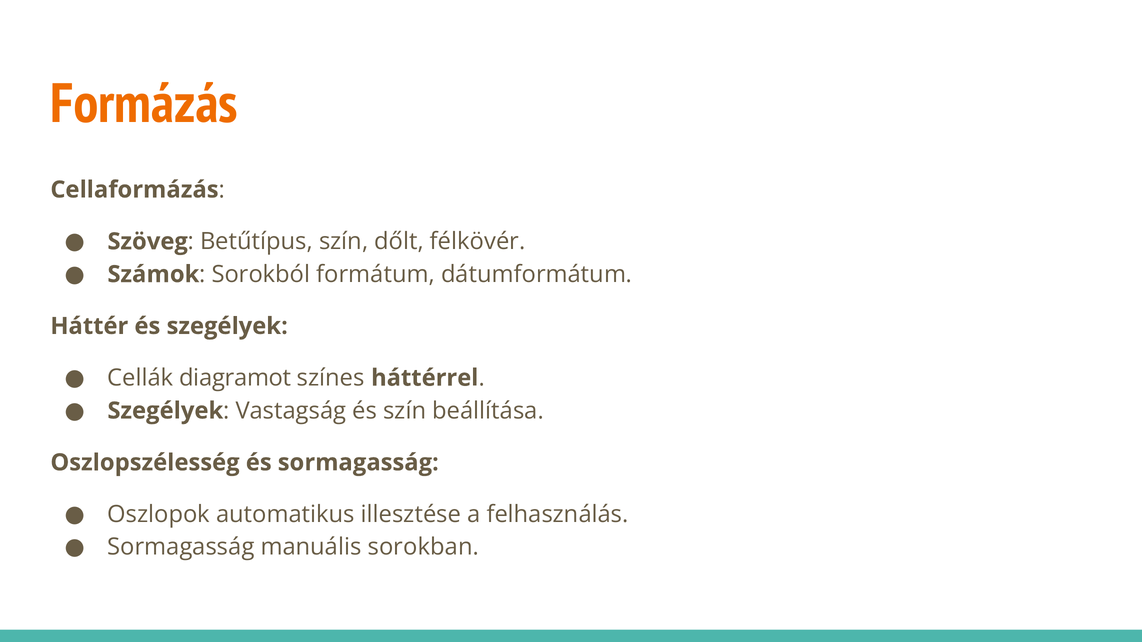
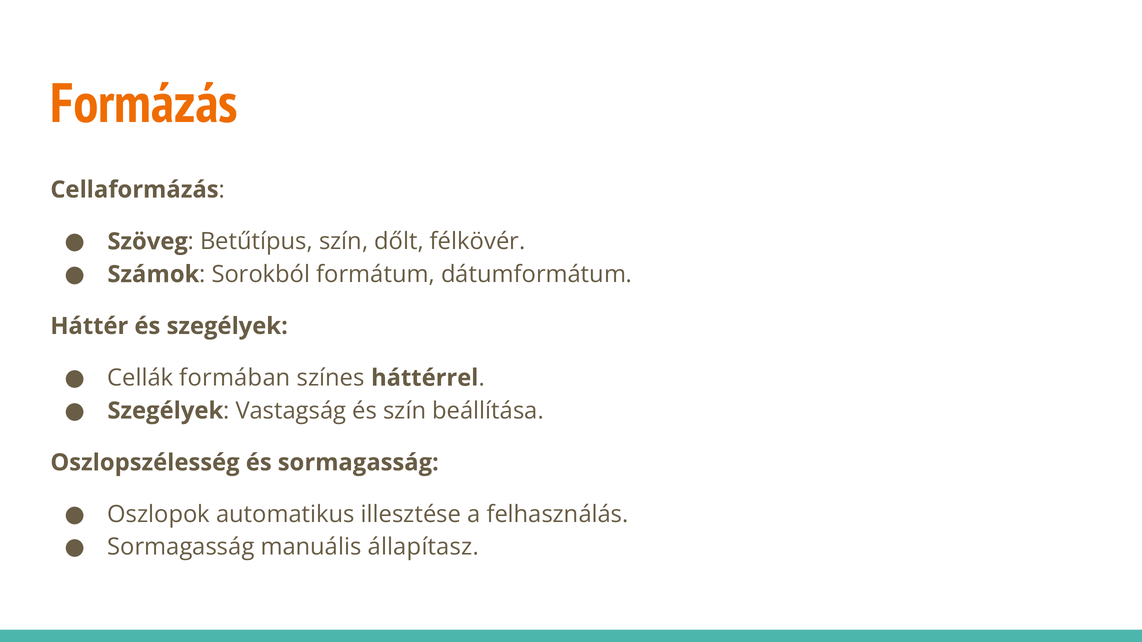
diagramot: diagramot -> formában
sorokban: sorokban -> állapítasz
